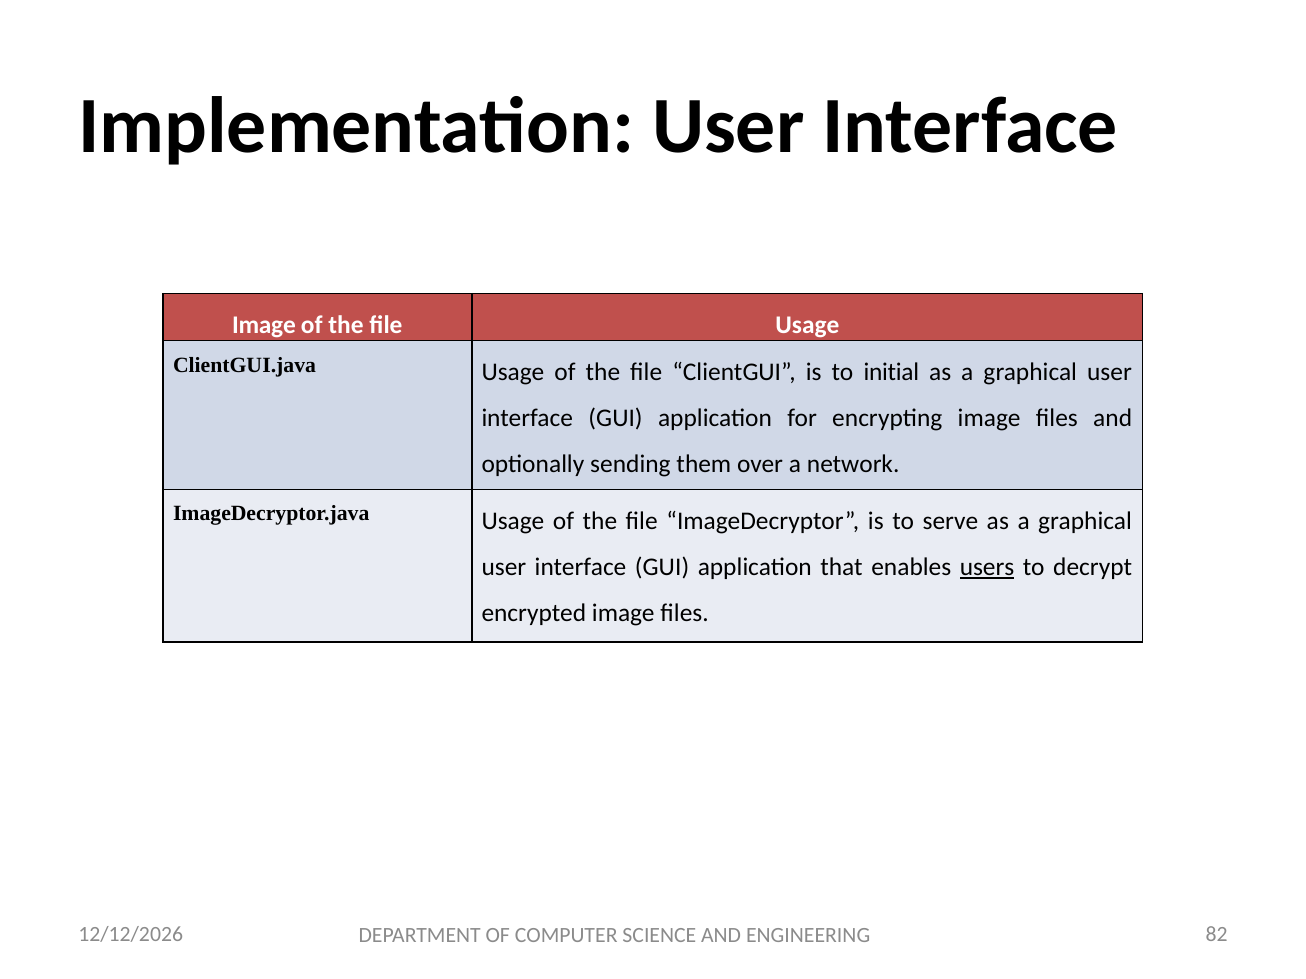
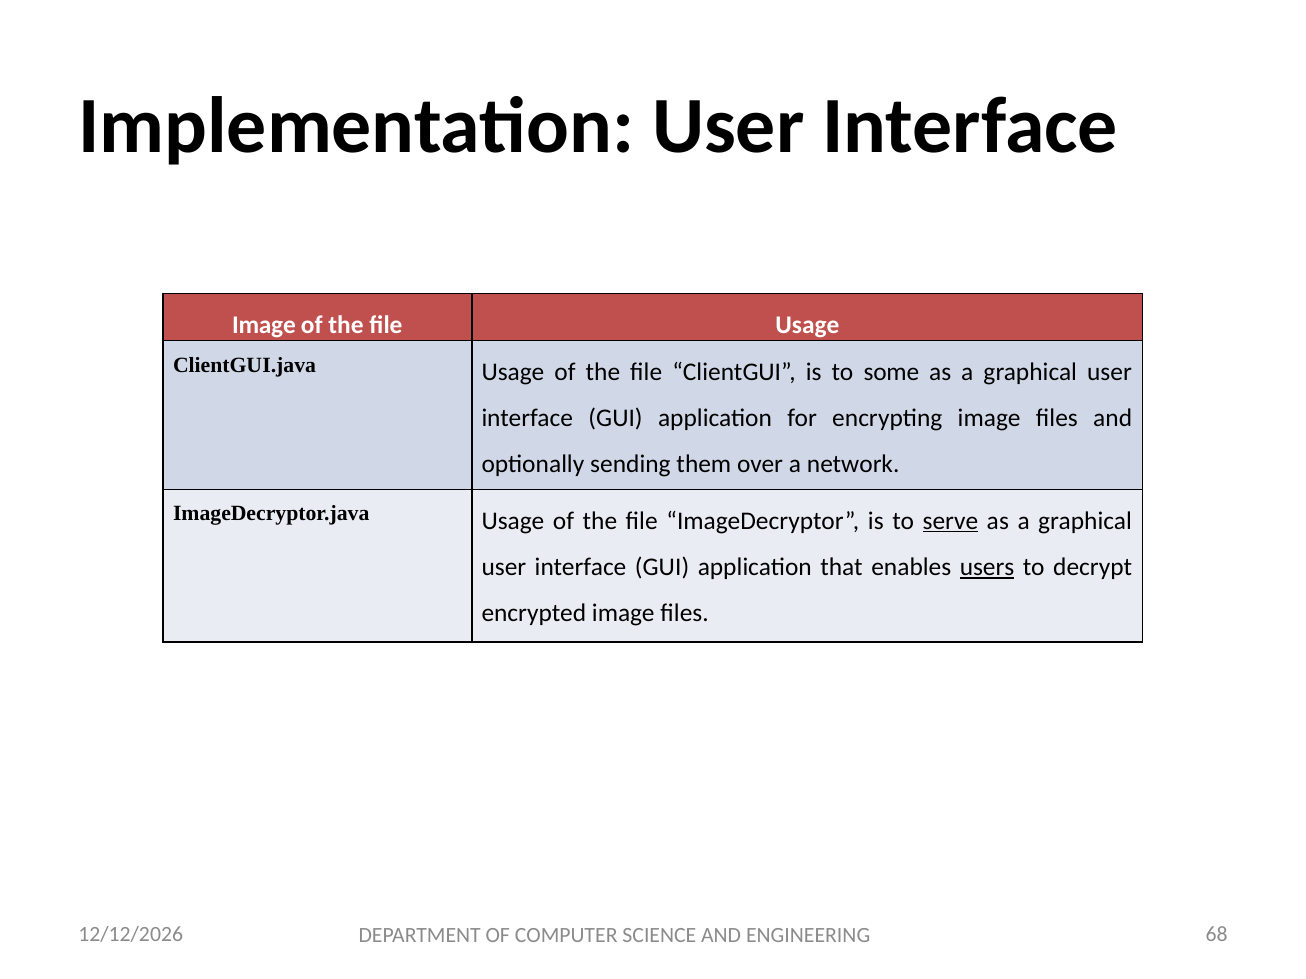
initial: initial -> some
serve underline: none -> present
82: 82 -> 68
